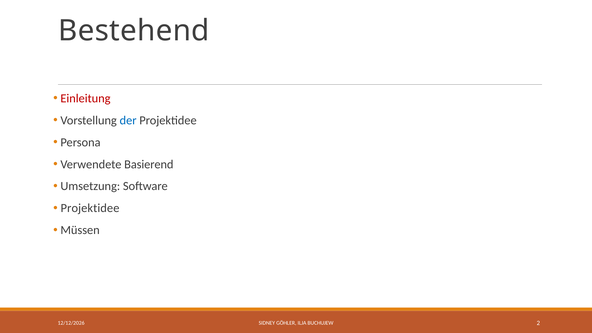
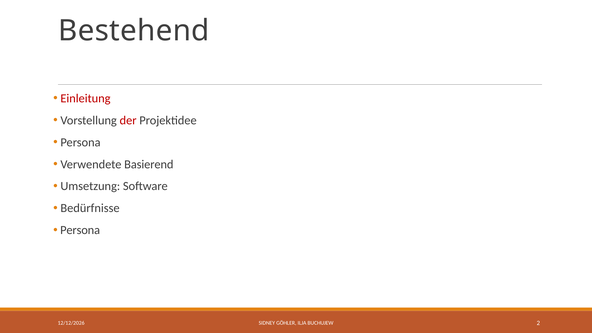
der colour: blue -> red
Projektidee at (90, 208): Projektidee -> Bedürfnisse
Müssen at (80, 230): Müssen -> Persona
